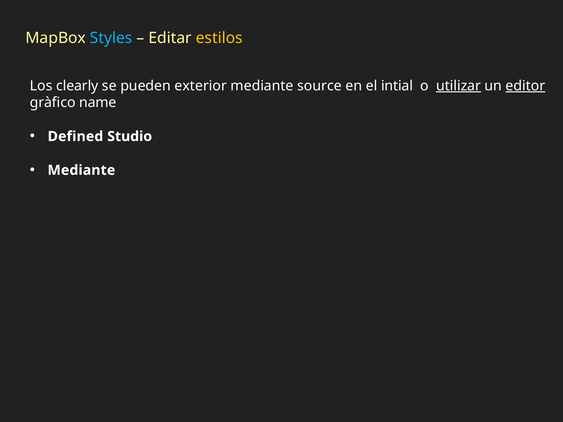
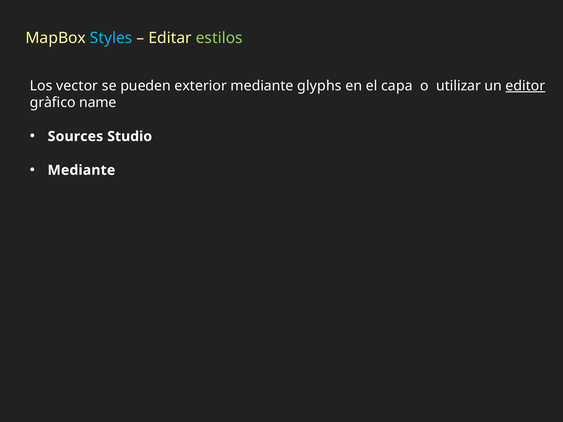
estilos colour: yellow -> light green
clearly: clearly -> vector
source: source -> glyphs
intial: intial -> capa
utilizar underline: present -> none
Defined: Defined -> Sources
